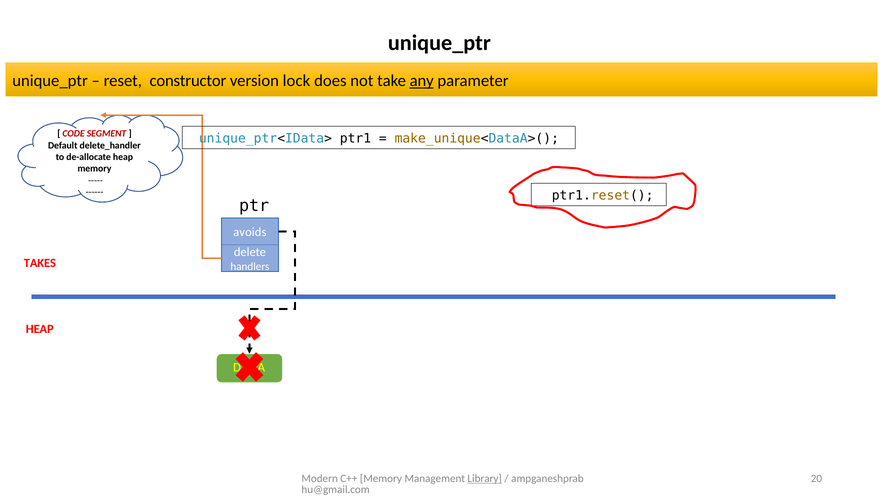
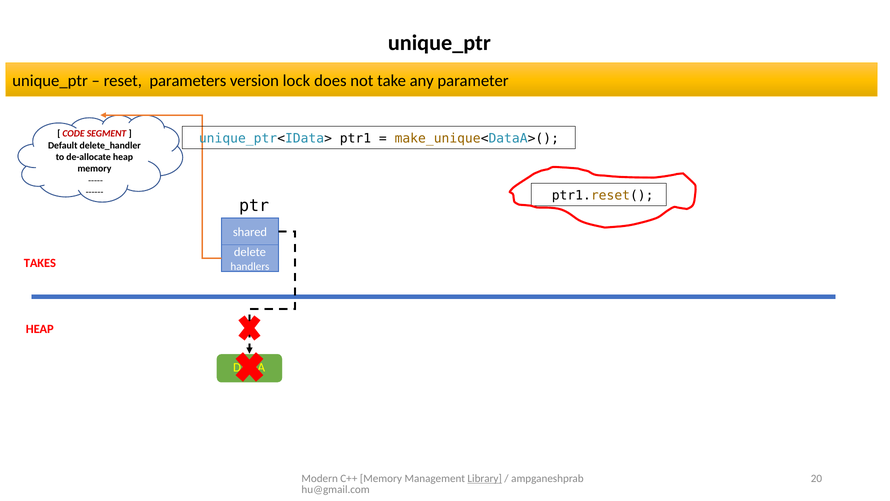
constructor: constructor -> parameters
any underline: present -> none
avoids: avoids -> shared
